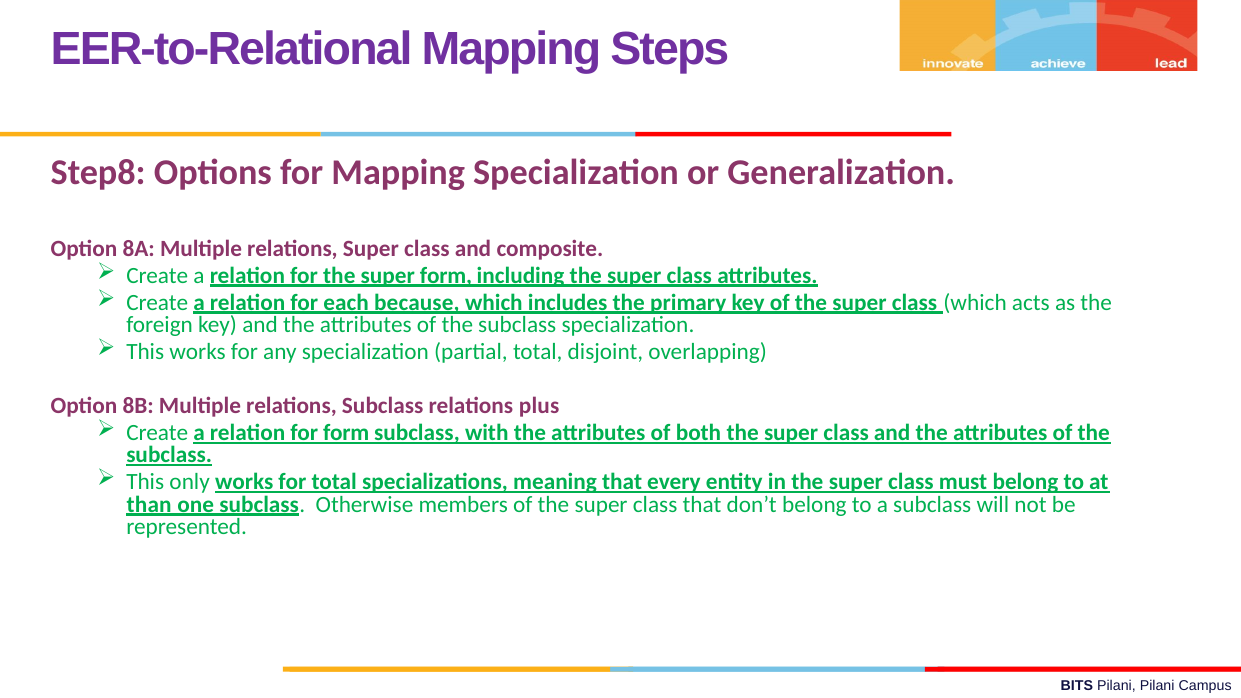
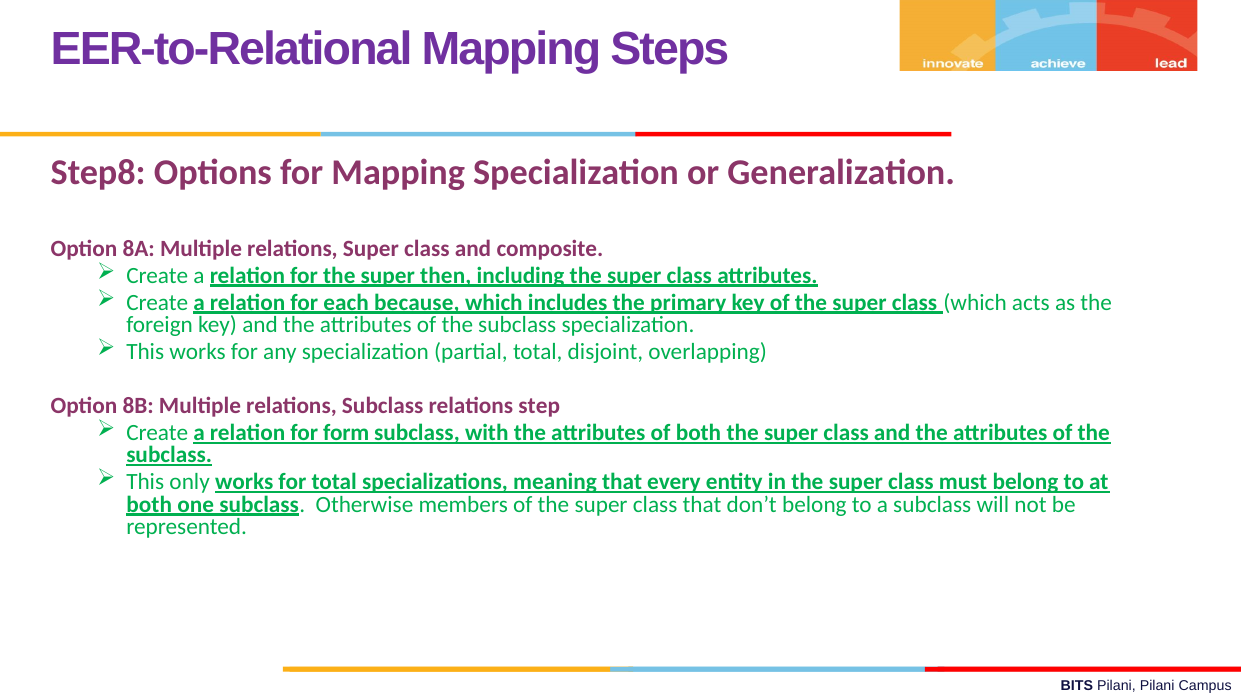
super form: form -> then
plus: plus -> step
than at (149, 504): than -> both
